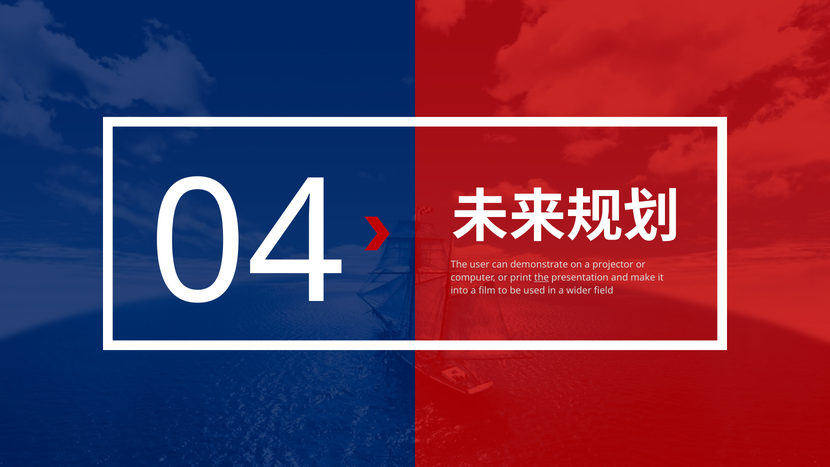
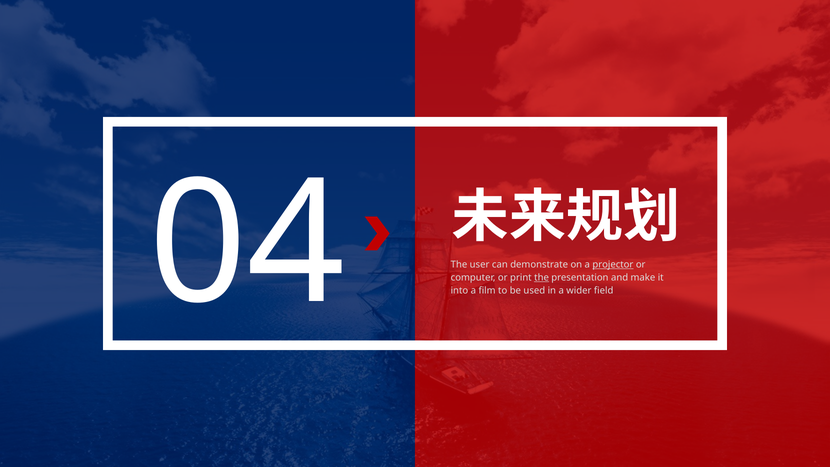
projector underline: none -> present
